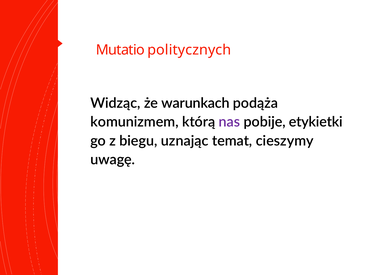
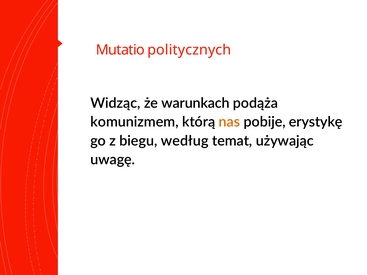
nas colour: purple -> orange
etykietki: etykietki -> erystykę
uznając: uznając -> według
cieszymy: cieszymy -> używając
